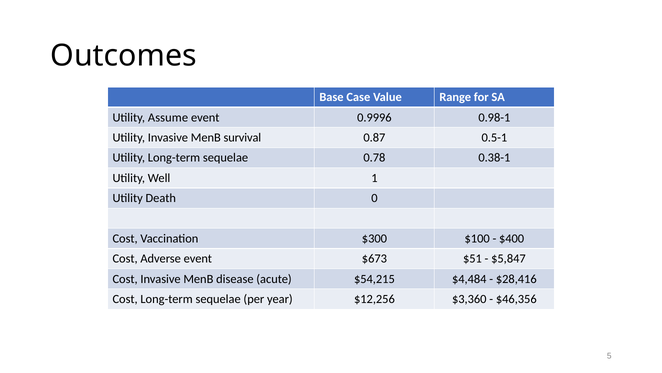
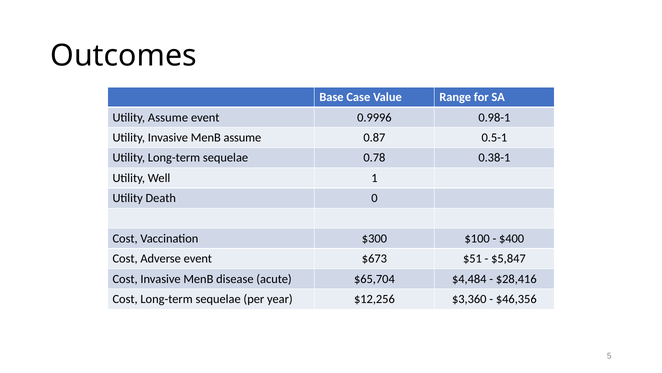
MenB survival: survival -> assume
$54,215: $54,215 -> $65,704
